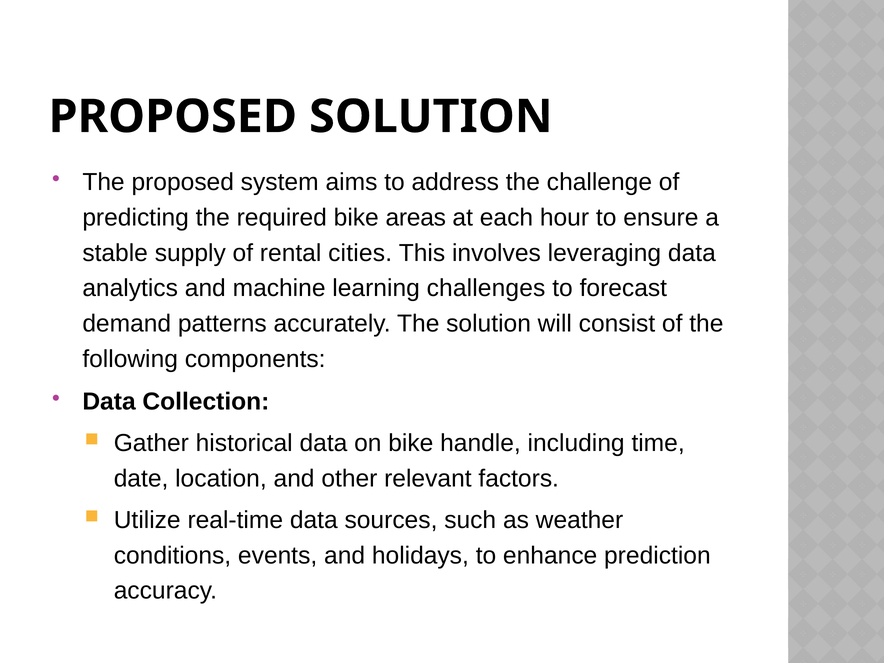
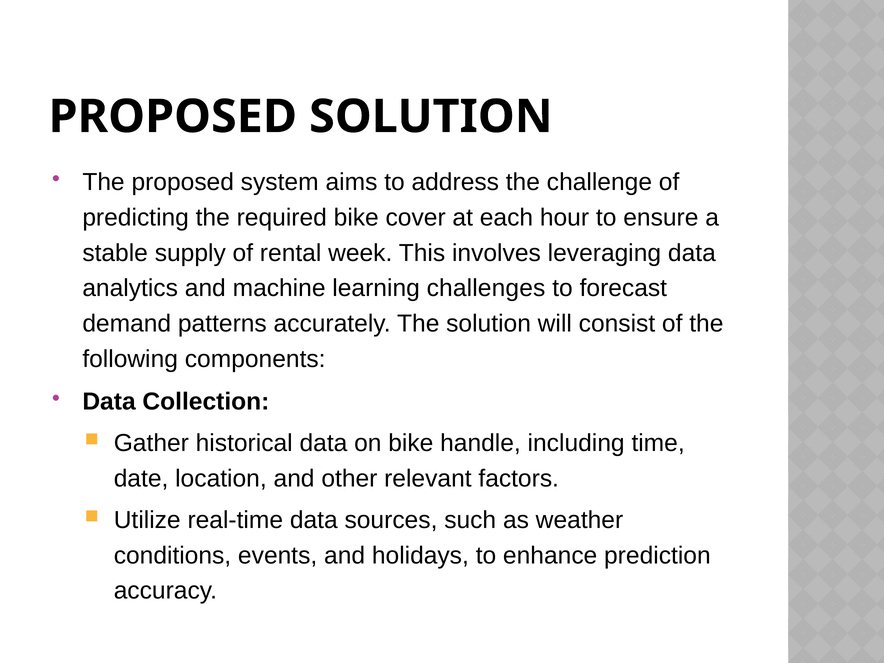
areas: areas -> cover
cities: cities -> week
